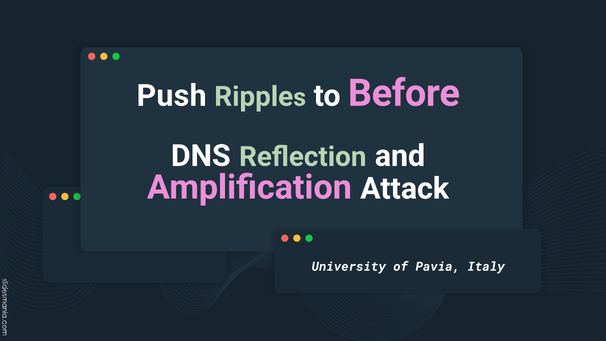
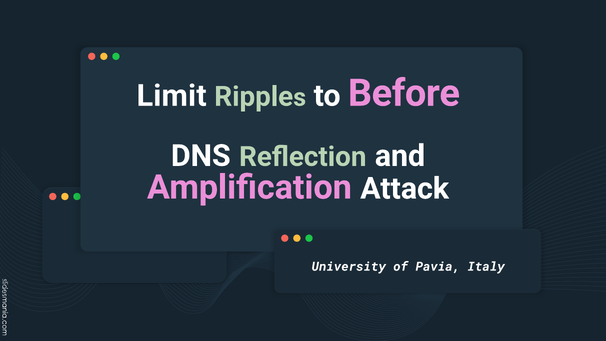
Push: Push -> Limit
